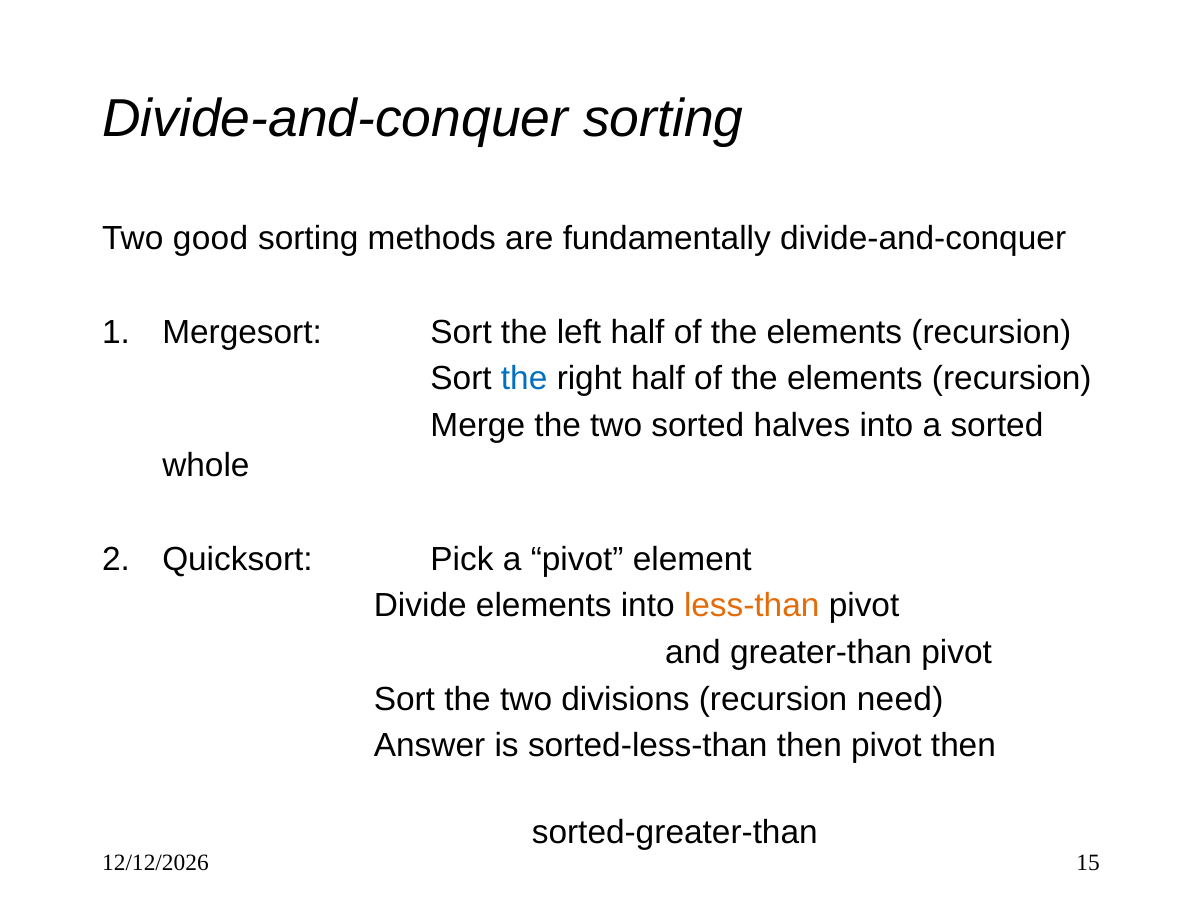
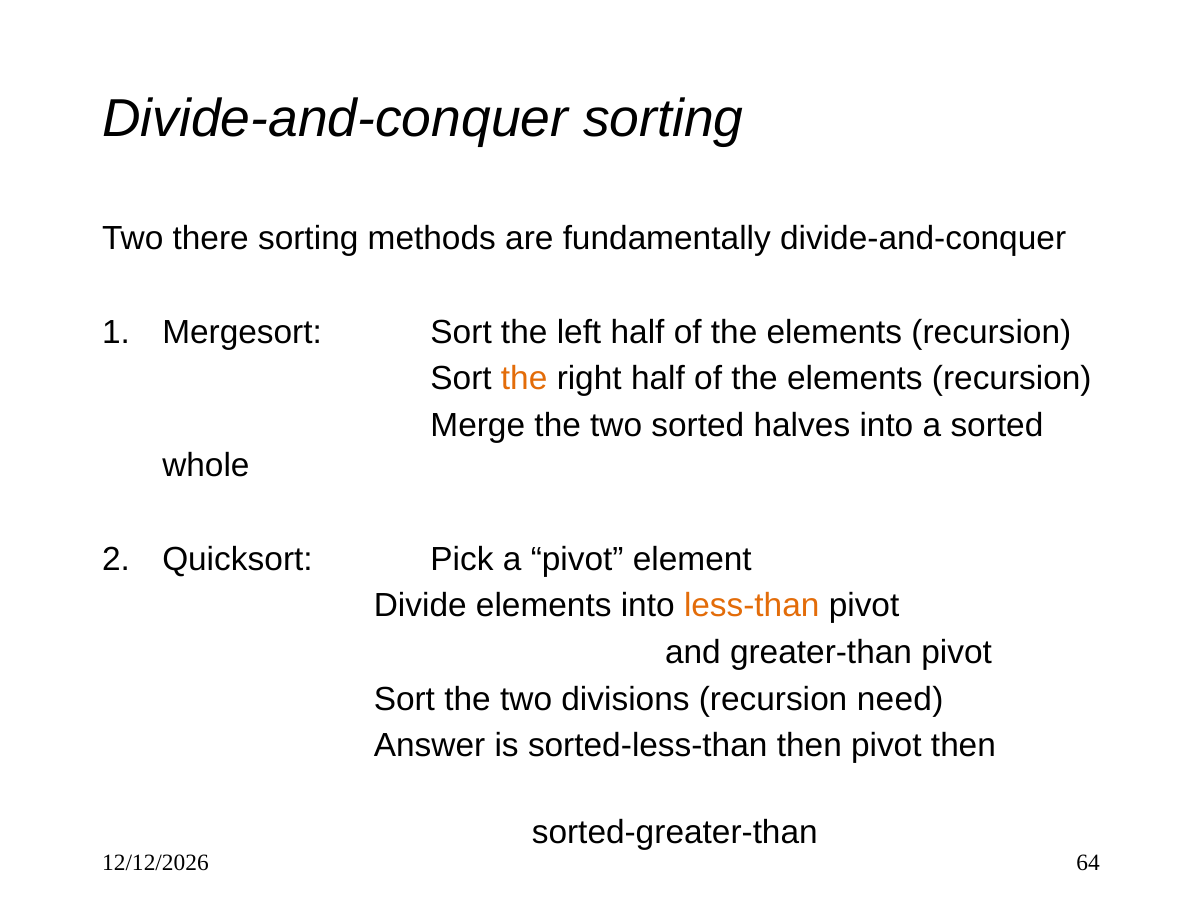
good: good -> there
the at (524, 379) colour: blue -> orange
15: 15 -> 64
